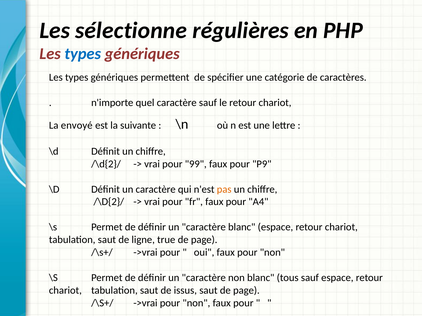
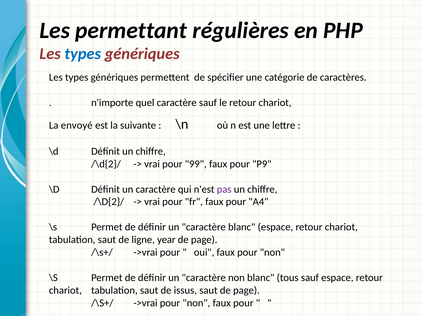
sélectionne: sélectionne -> permettant
pas colour: orange -> purple
true: true -> year
